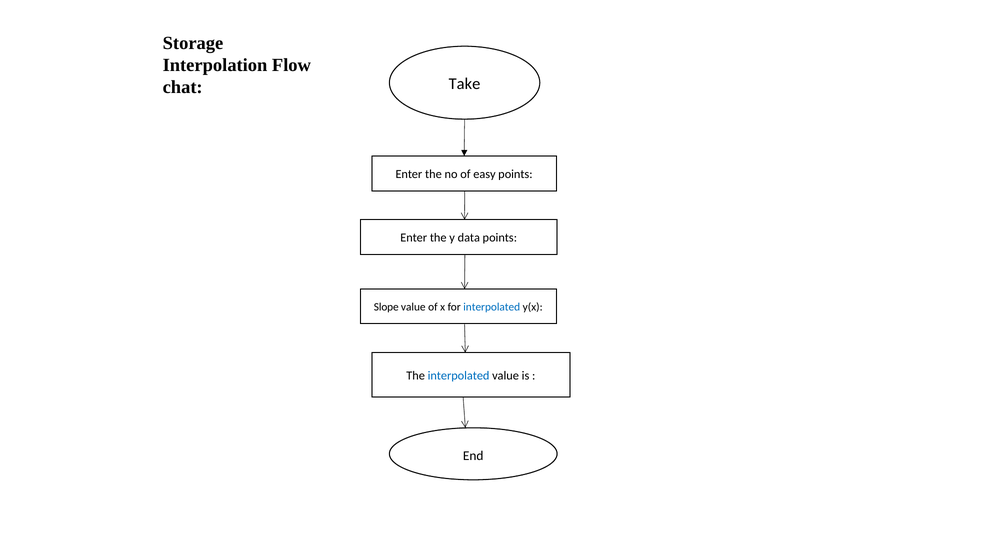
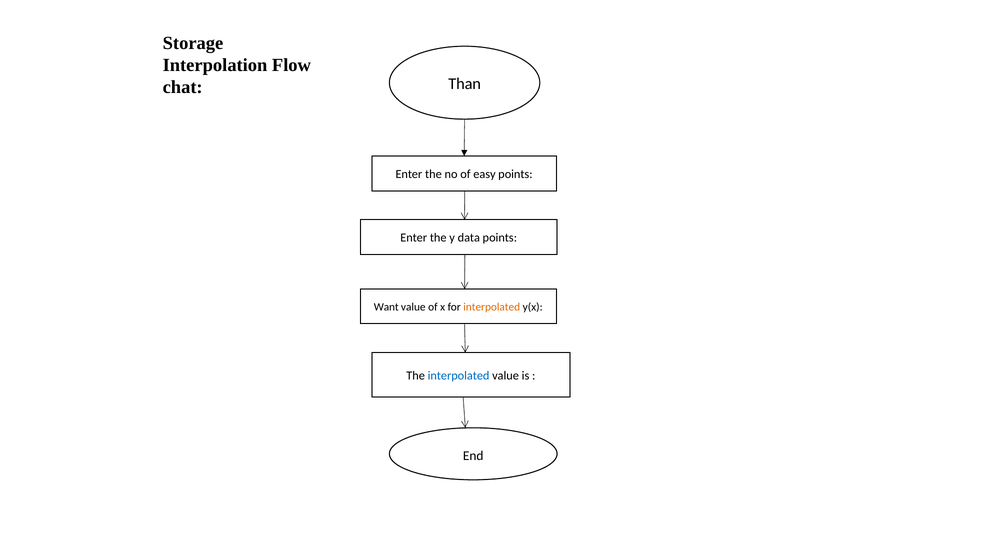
Take: Take -> Than
Slope: Slope -> Want
interpolated at (492, 307) colour: blue -> orange
